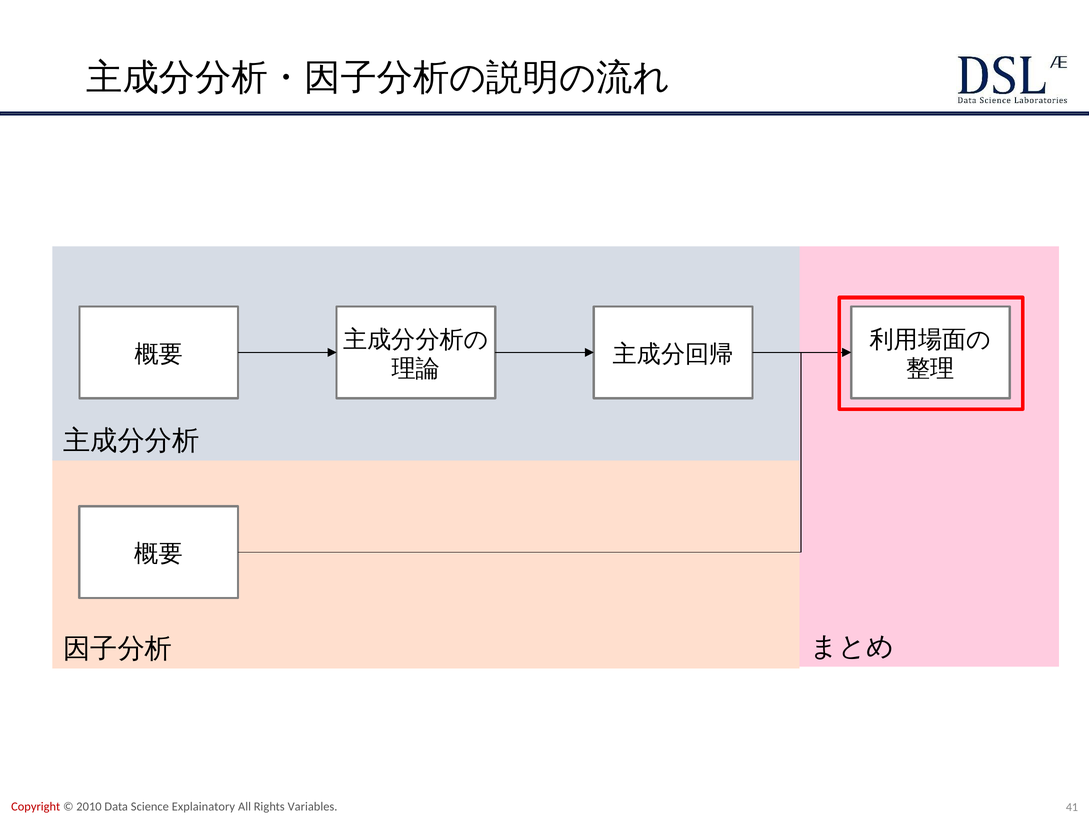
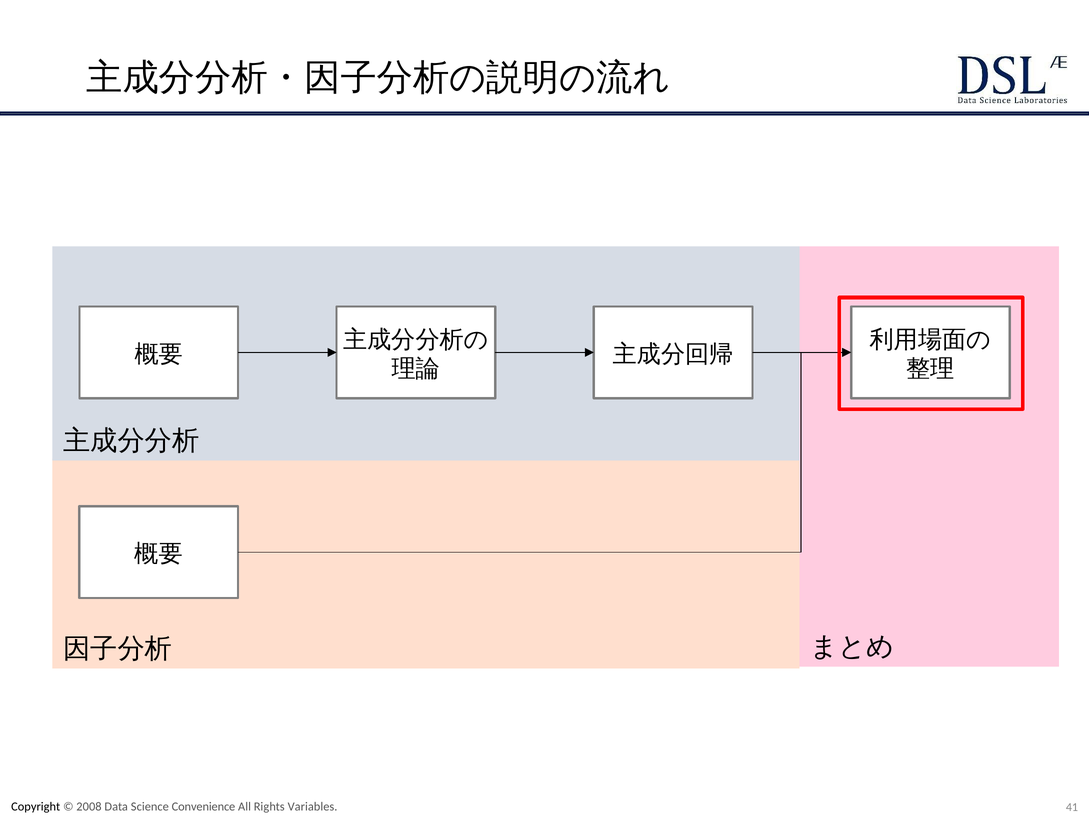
Copyright colour: red -> black
2010: 2010 -> 2008
Explainatory: Explainatory -> Convenience
